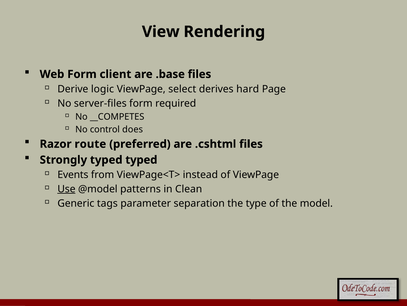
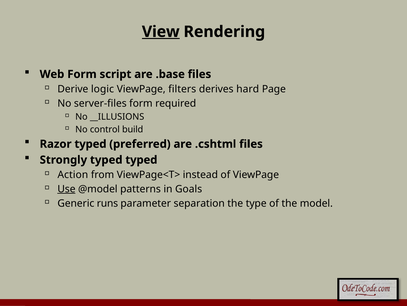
View underline: none -> present
client: client -> script
select: select -> filters
__COMPETES: __COMPETES -> __ILLUSIONS
does: does -> build
Razor route: route -> typed
Events: Events -> Action
Clean: Clean -> Goals
tags: tags -> runs
